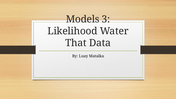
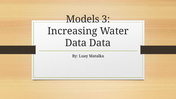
Likelihood: Likelihood -> Increasing
That at (76, 43): That -> Data
